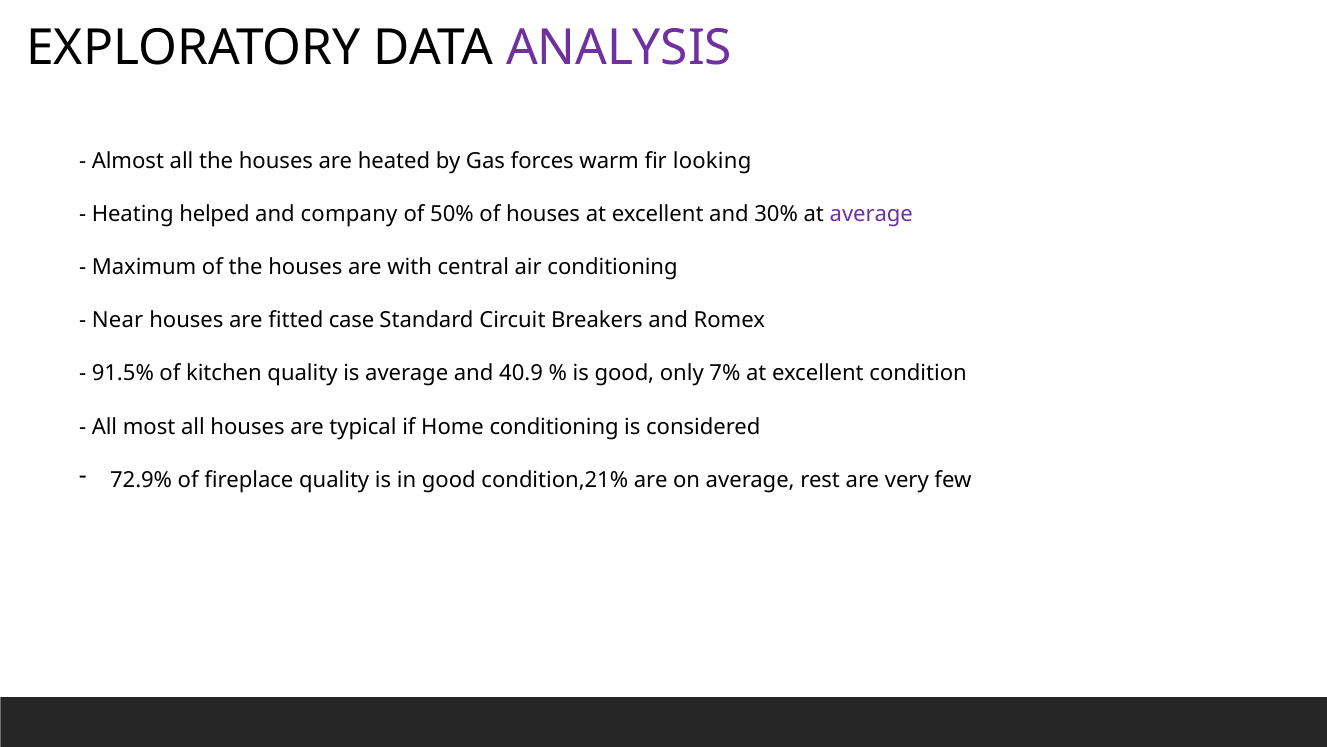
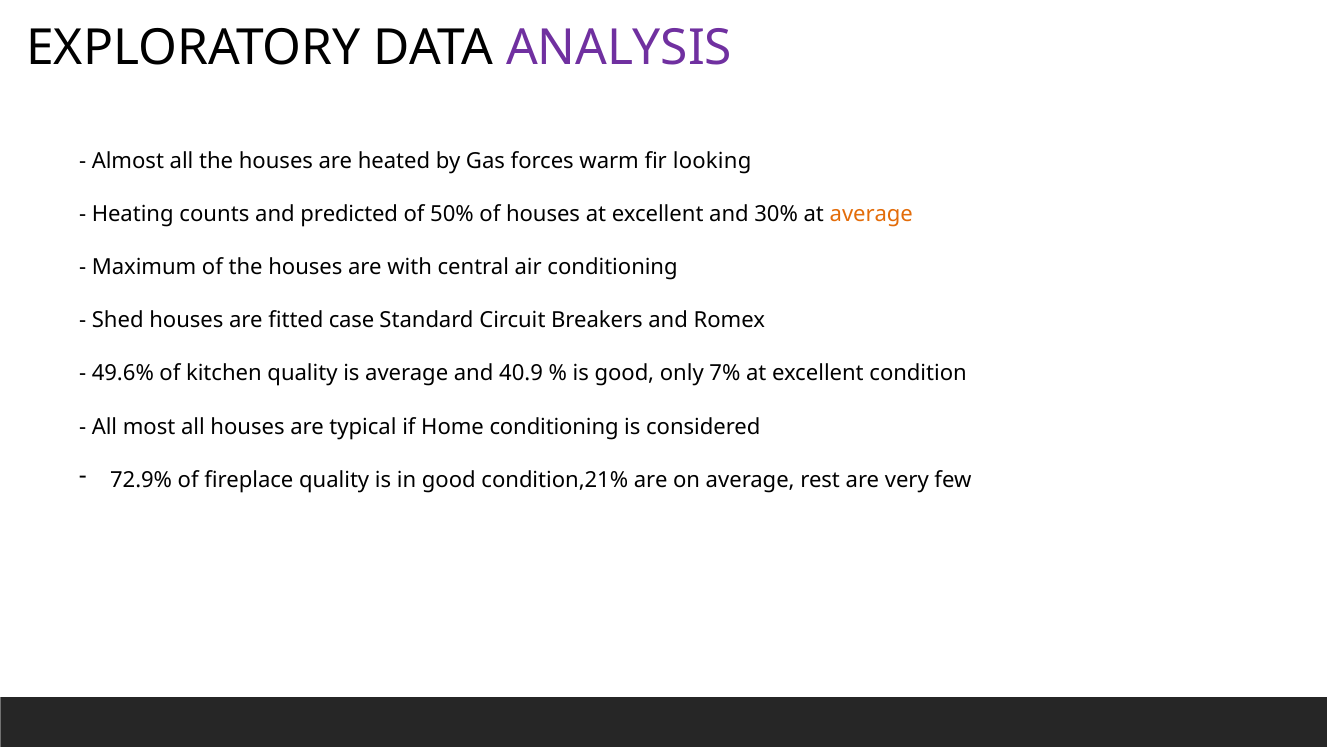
helped: helped -> counts
company: company -> predicted
average at (871, 214) colour: purple -> orange
Near: Near -> Shed
91.5%: 91.5% -> 49.6%
